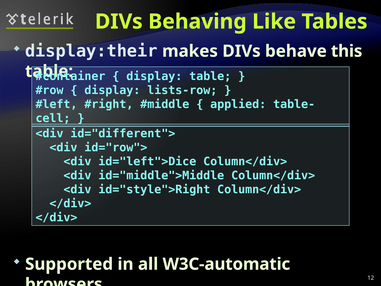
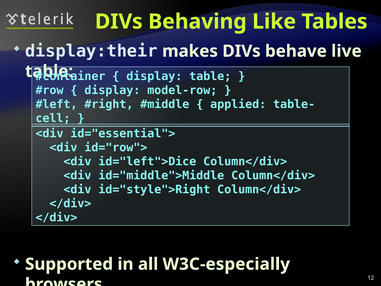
behave this: this -> live
lists-row: lists-row -> model-row
id="different">: id="different"> -> id="essential">
W3C-automatic: W3C-automatic -> W3C-especially
